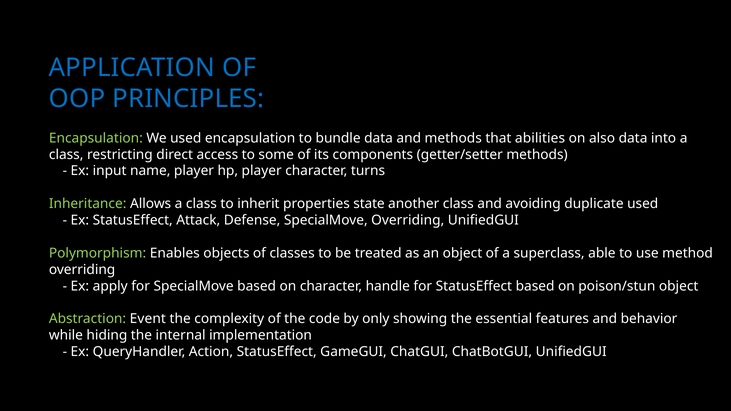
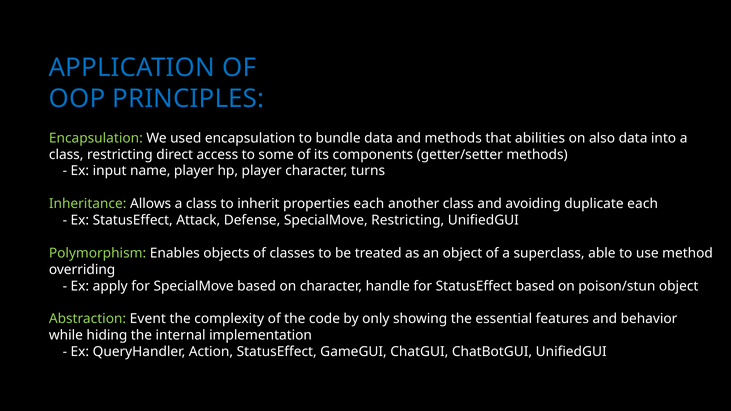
properties state: state -> each
duplicate used: used -> each
SpecialMove Overriding: Overriding -> Restricting
